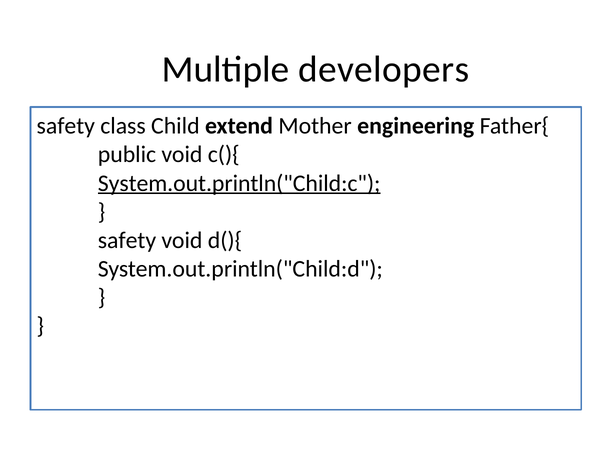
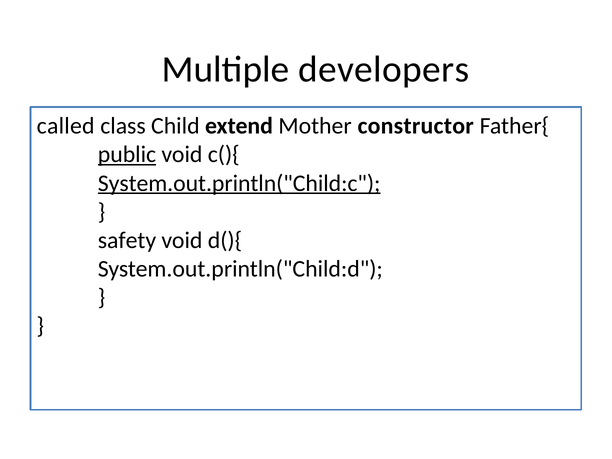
safety at (66, 126): safety -> called
engineering: engineering -> constructor
public underline: none -> present
